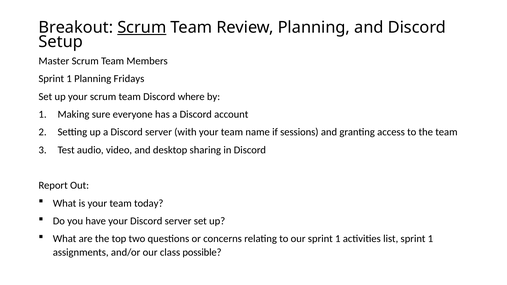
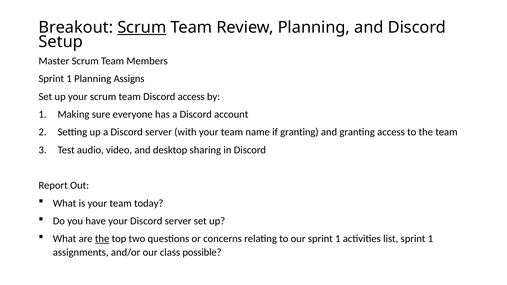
Fridays: Fridays -> Assigns
Discord where: where -> access
if sessions: sessions -> granting
the at (102, 239) underline: none -> present
